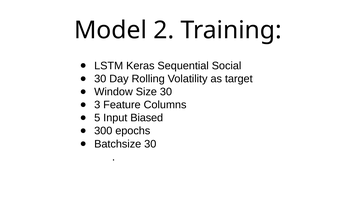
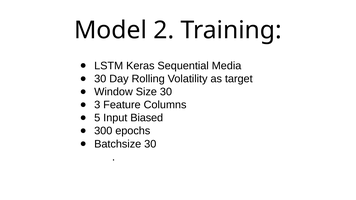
Social: Social -> Media
